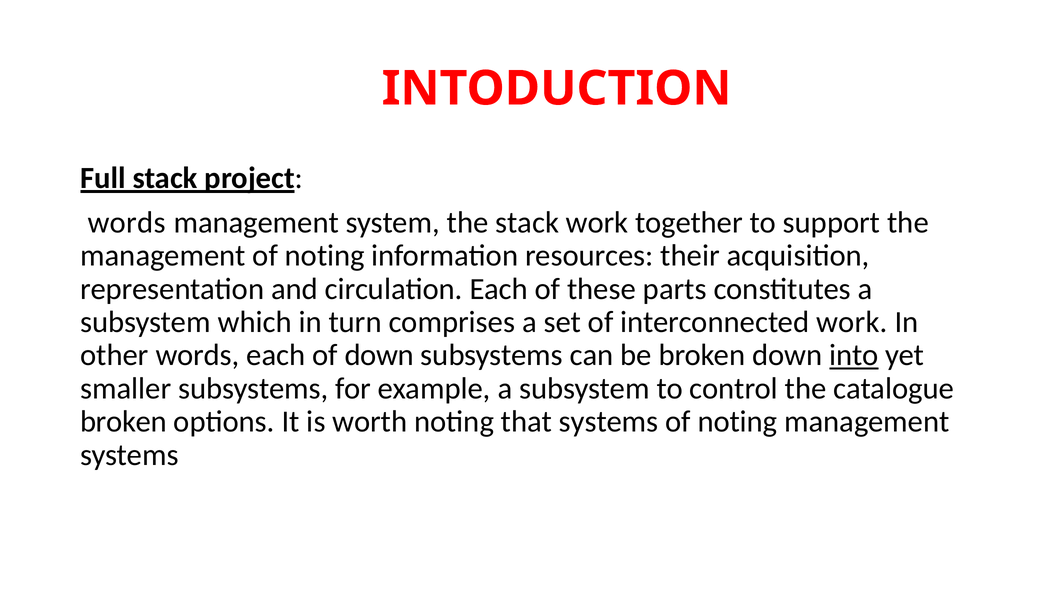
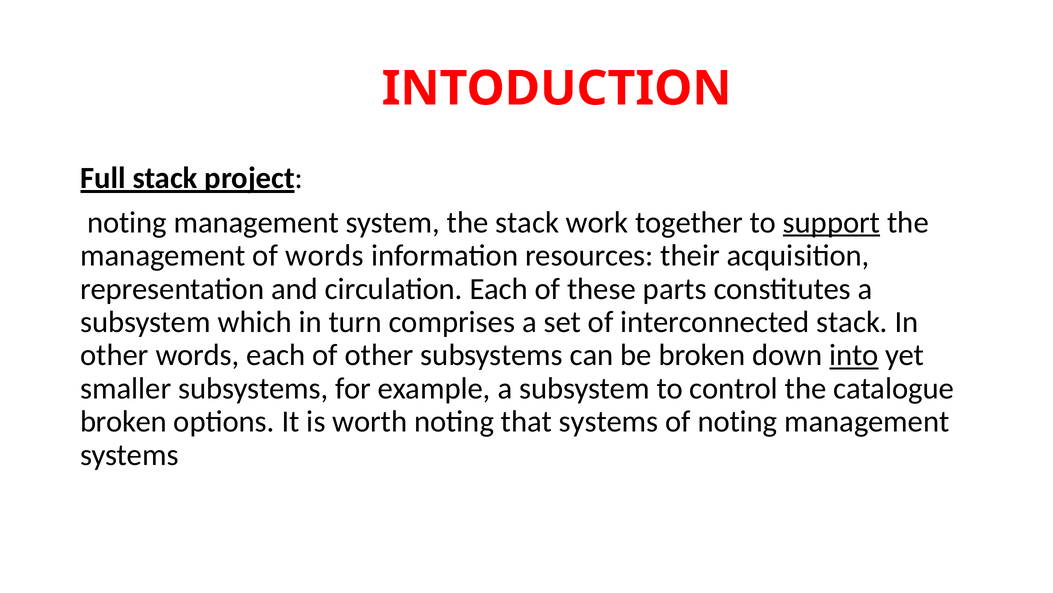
words at (127, 222): words -> noting
support underline: none -> present
management of noting: noting -> words
interconnected work: work -> stack
of down: down -> other
